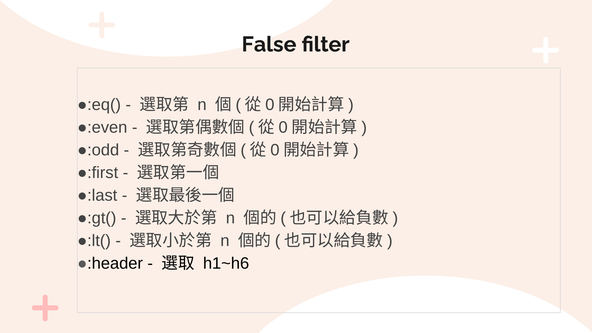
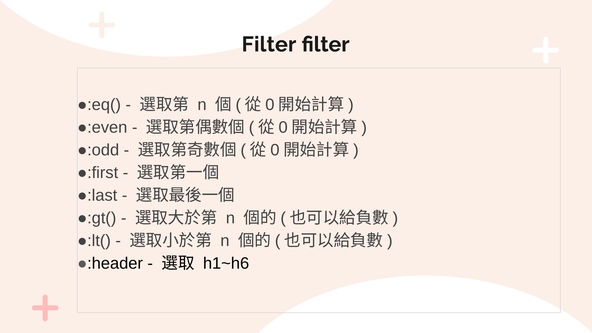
False at (269, 44): False -> Filter
